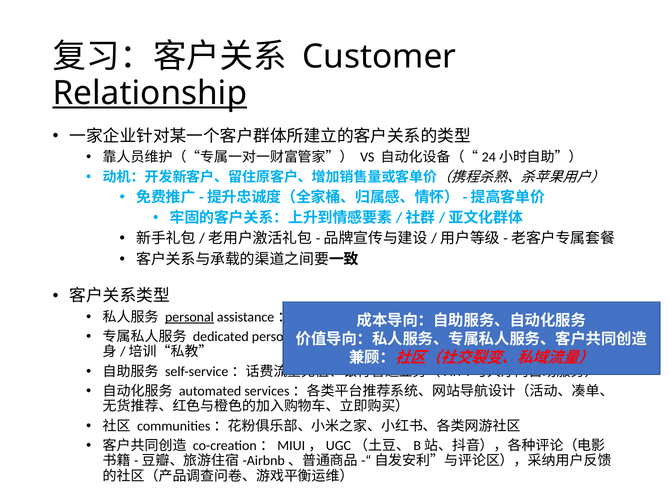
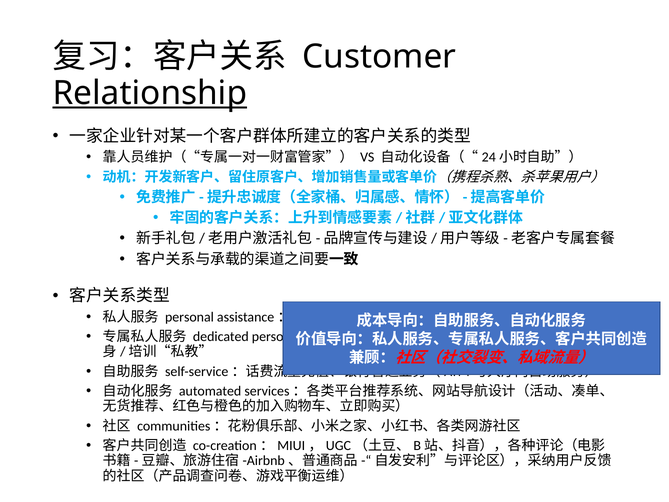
personal at (189, 317) underline: present -> none
